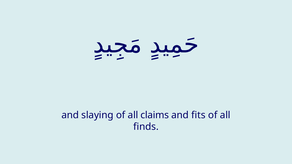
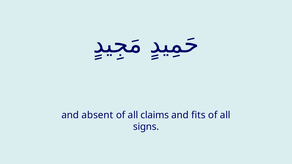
slaying: slaying -> absent
finds: finds -> signs
